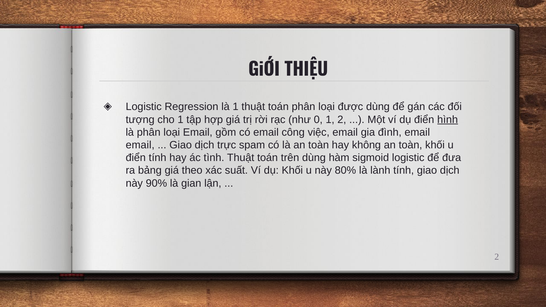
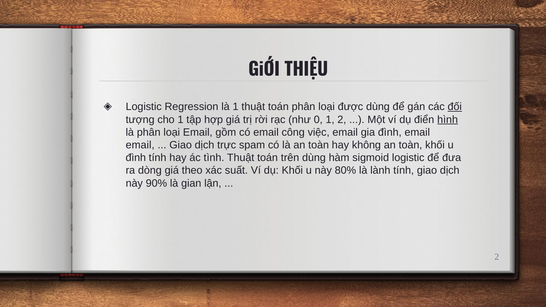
đối underline: none -> present
điển at (136, 158): điển -> đình
bảng: bảng -> dòng
